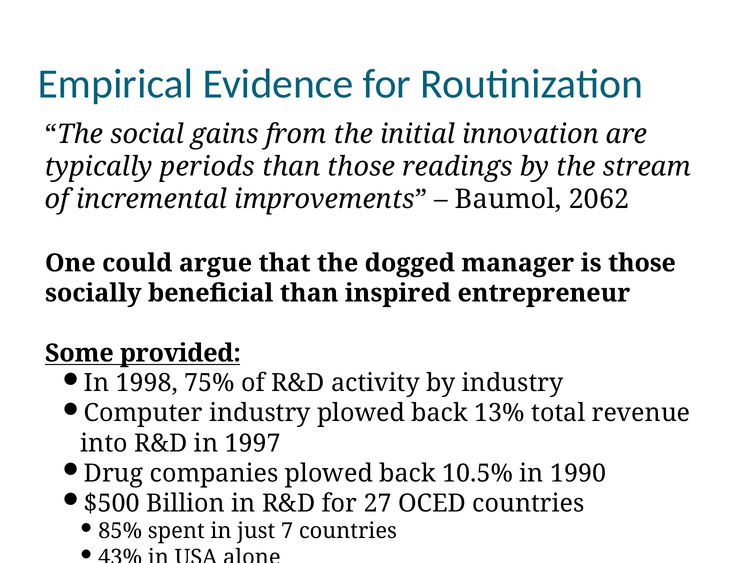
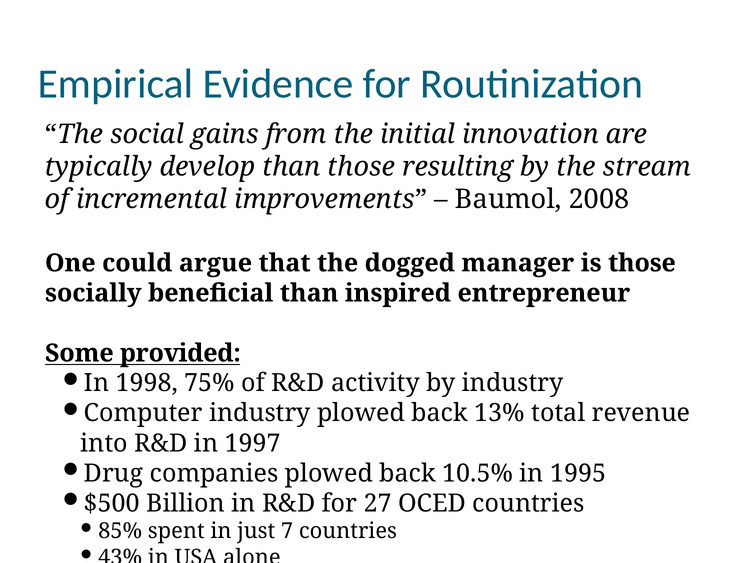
periods: periods -> develop
readings: readings -> resulting
2062: 2062 -> 2008
1990: 1990 -> 1995
